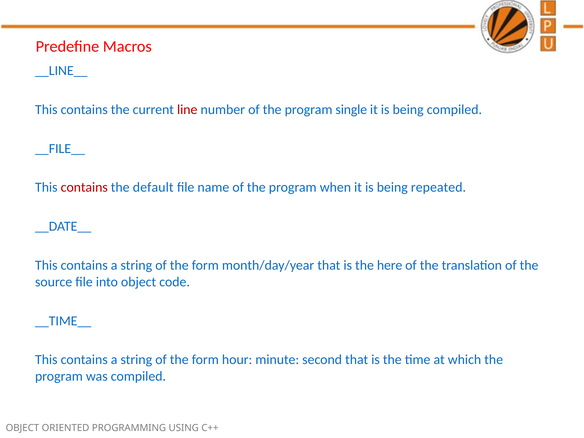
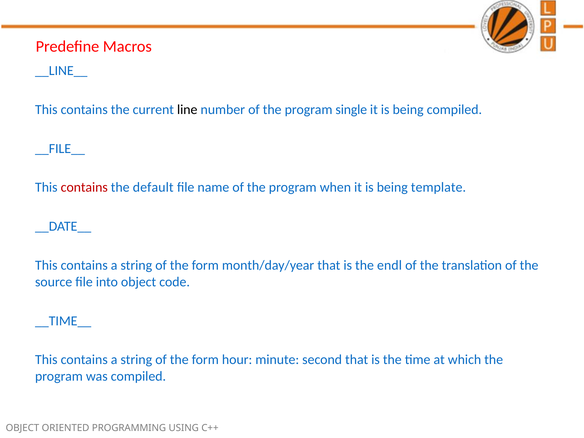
line colour: red -> black
repeated: repeated -> template
here: here -> endl
